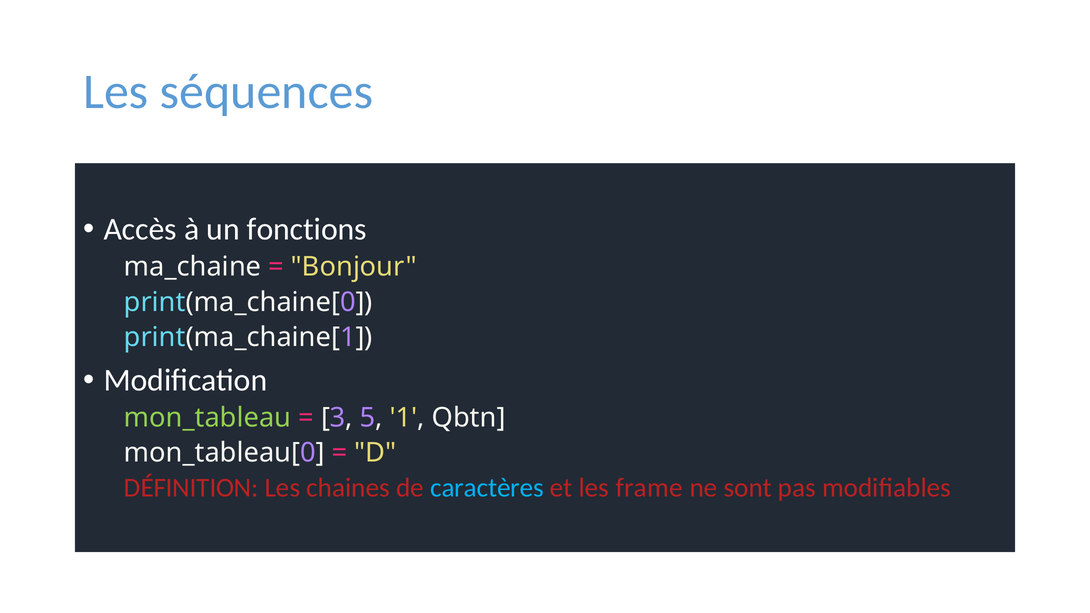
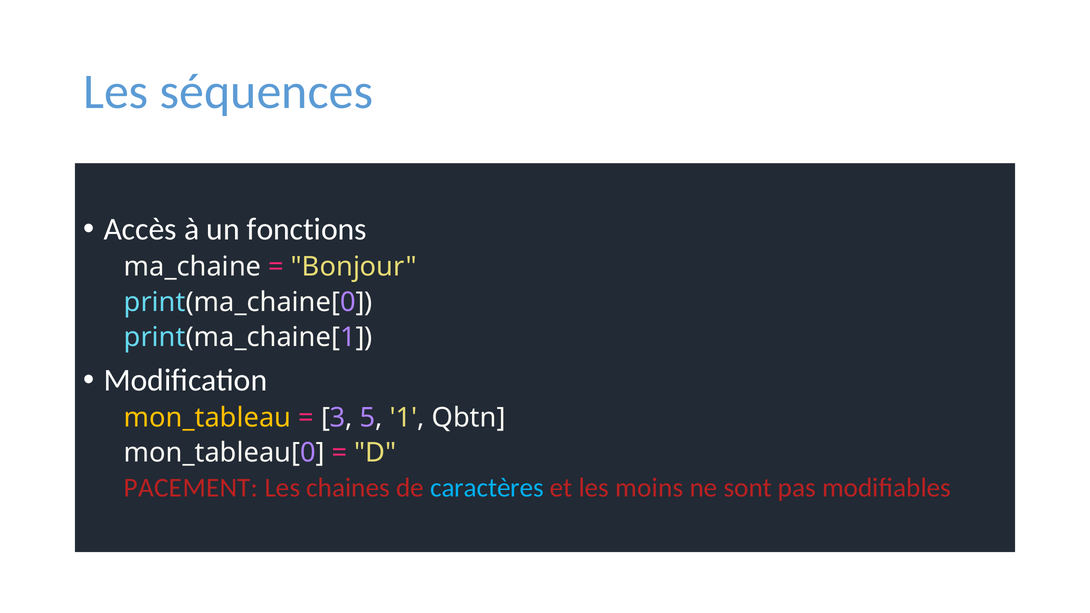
mon_tableau colour: light green -> yellow
DÉFINITION: DÉFINITION -> PACEMENT
frame: frame -> moins
